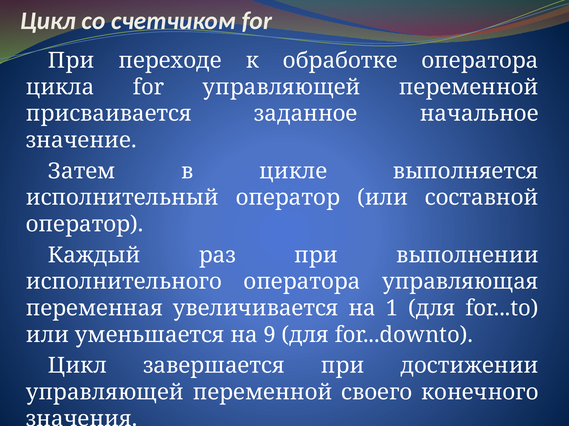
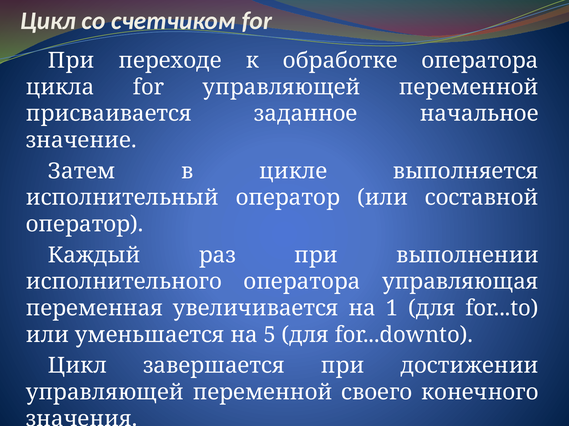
9: 9 -> 5
